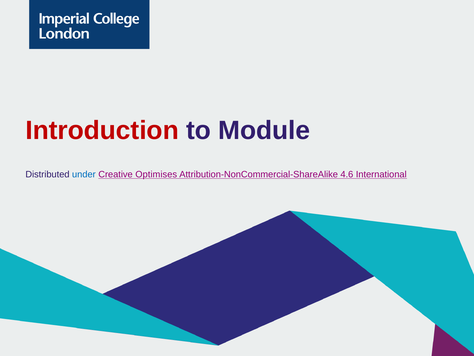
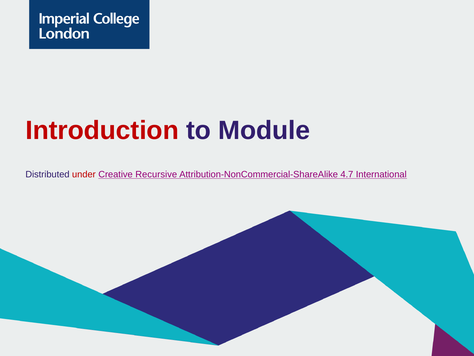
under colour: blue -> red
Optimises: Optimises -> Recursive
4.6: 4.6 -> 4.7
